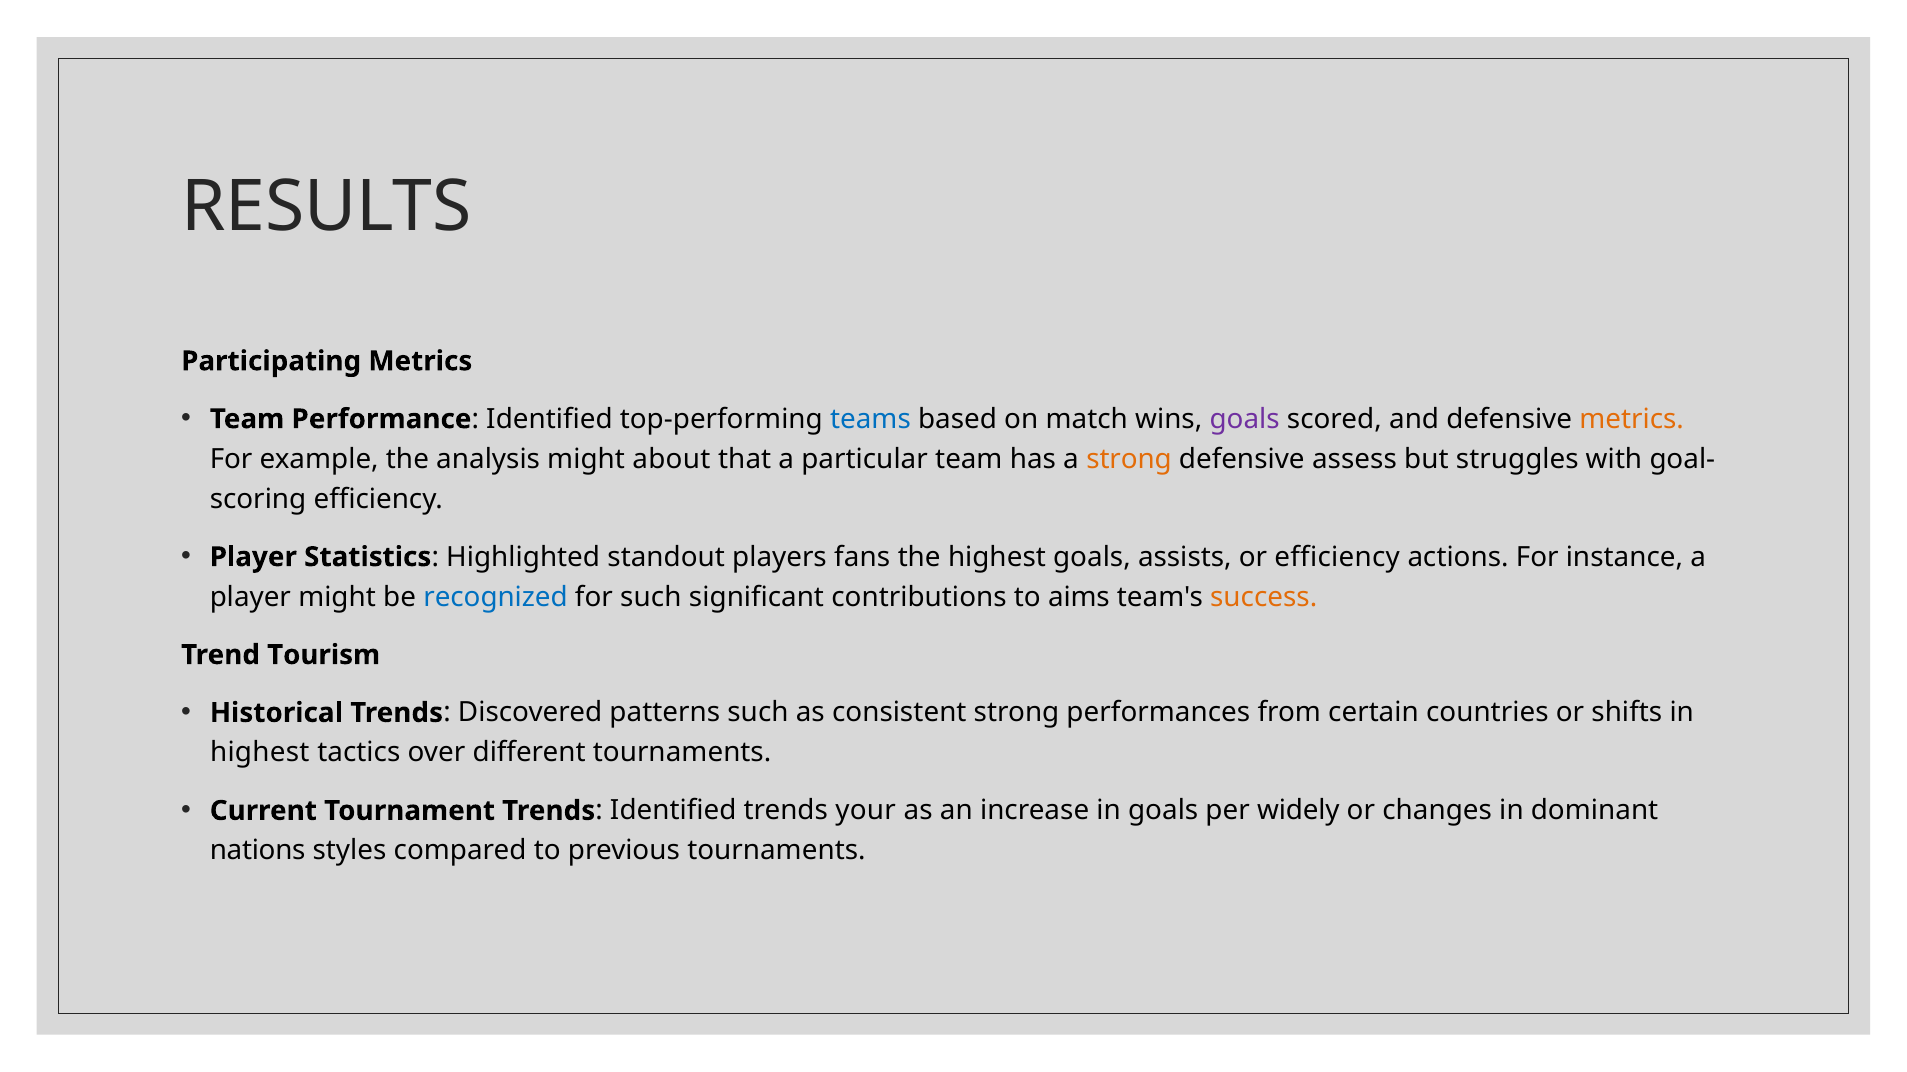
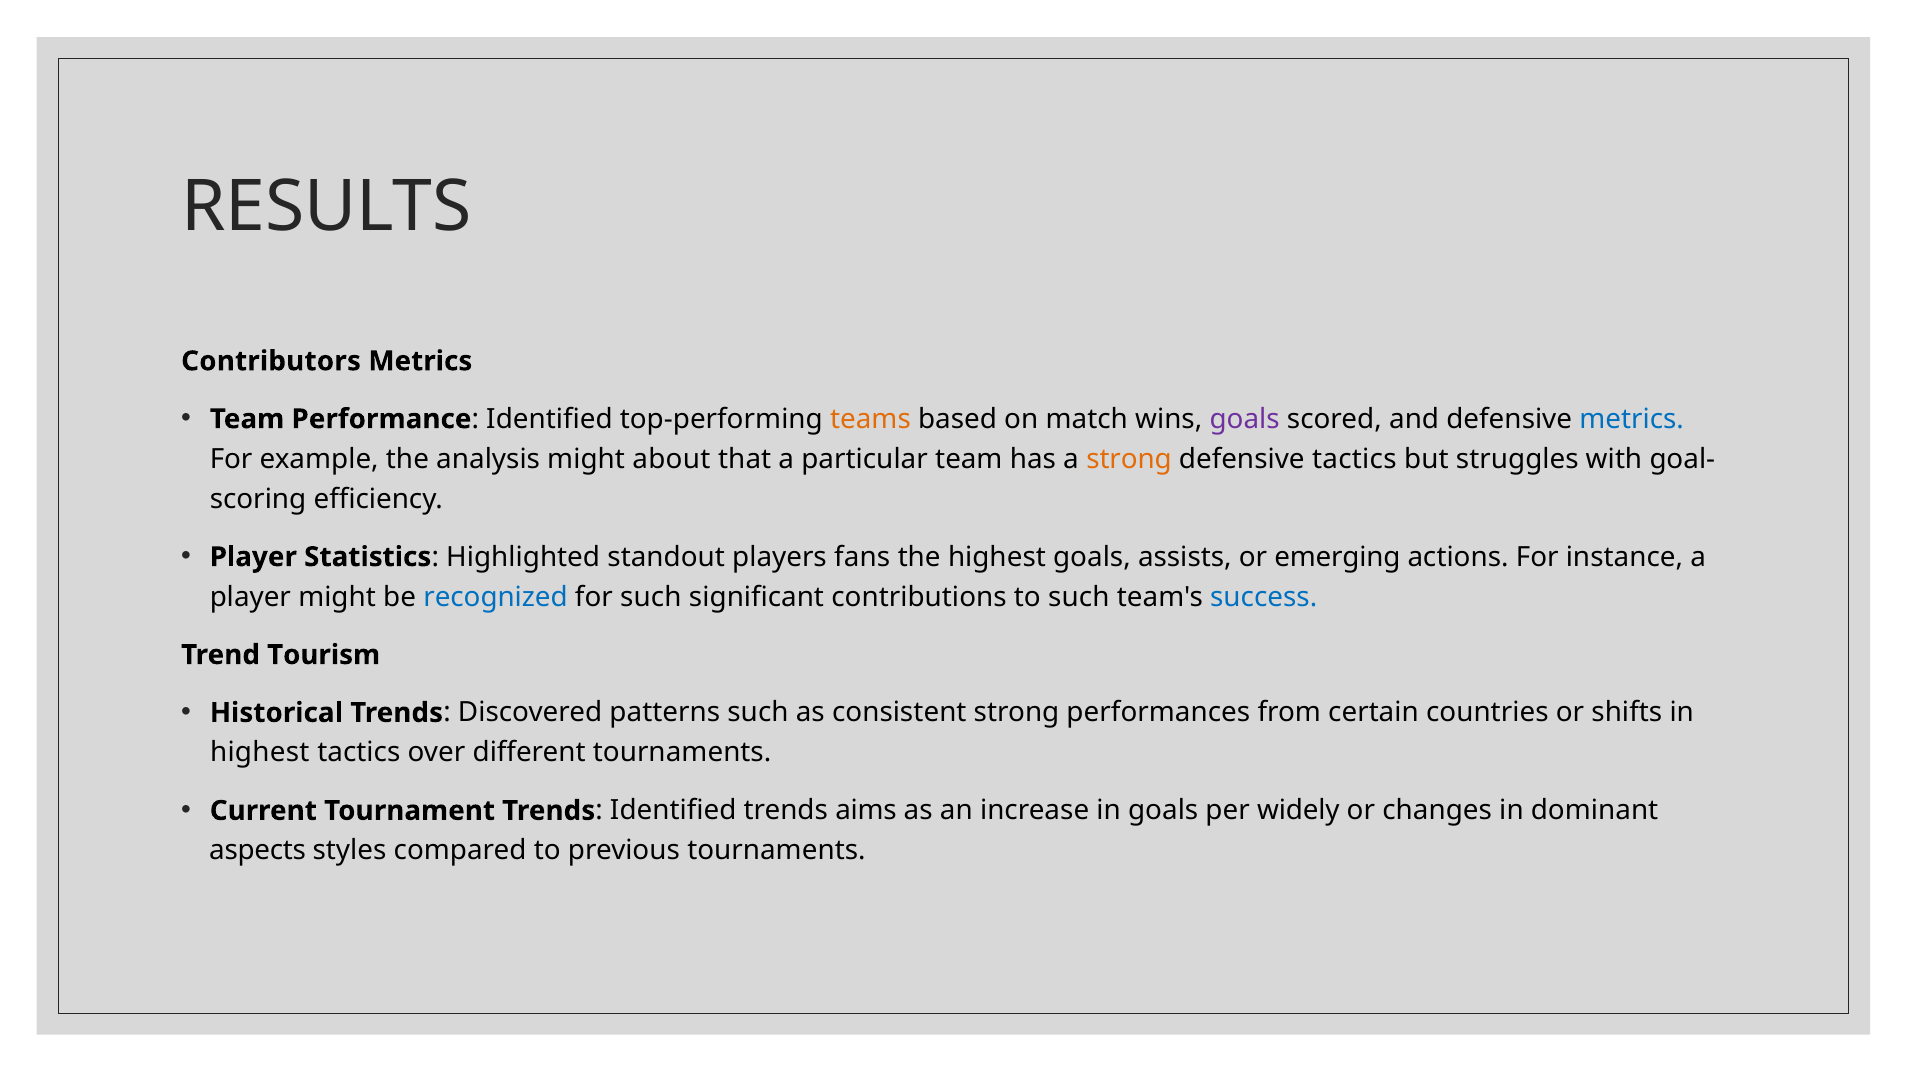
Participating: Participating -> Contributors
teams colour: blue -> orange
metrics at (1632, 419) colour: orange -> blue
defensive assess: assess -> tactics
or efficiency: efficiency -> emerging
to aims: aims -> such
success colour: orange -> blue
your: your -> aims
nations: nations -> aspects
